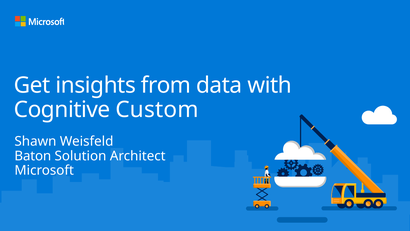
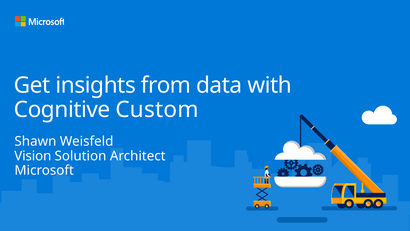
Baton: Baton -> Vision
